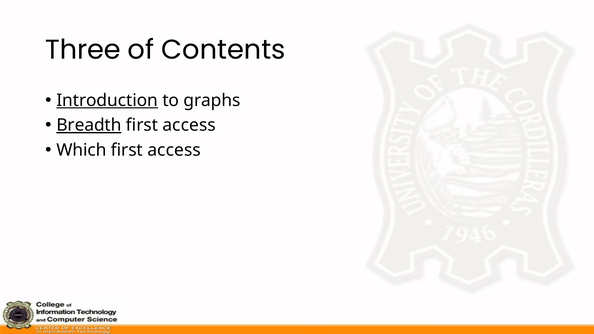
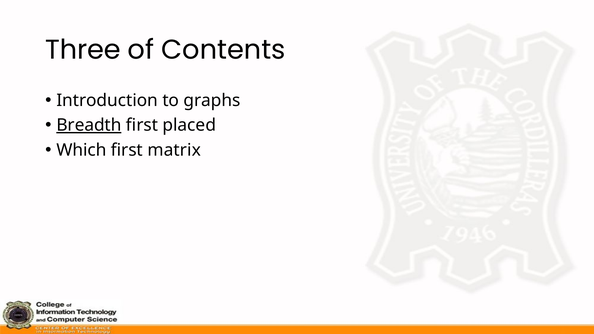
Introduction underline: present -> none
access at (189, 125): access -> placed
access at (174, 150): access -> matrix
